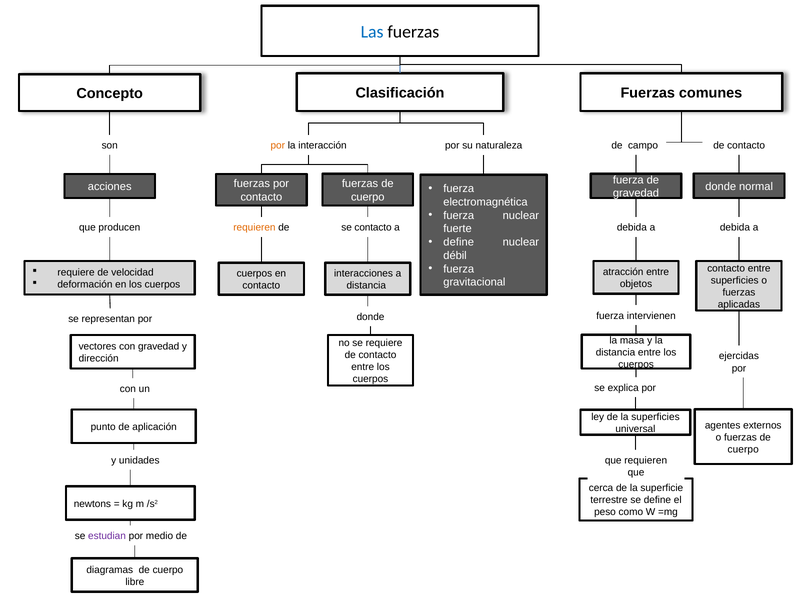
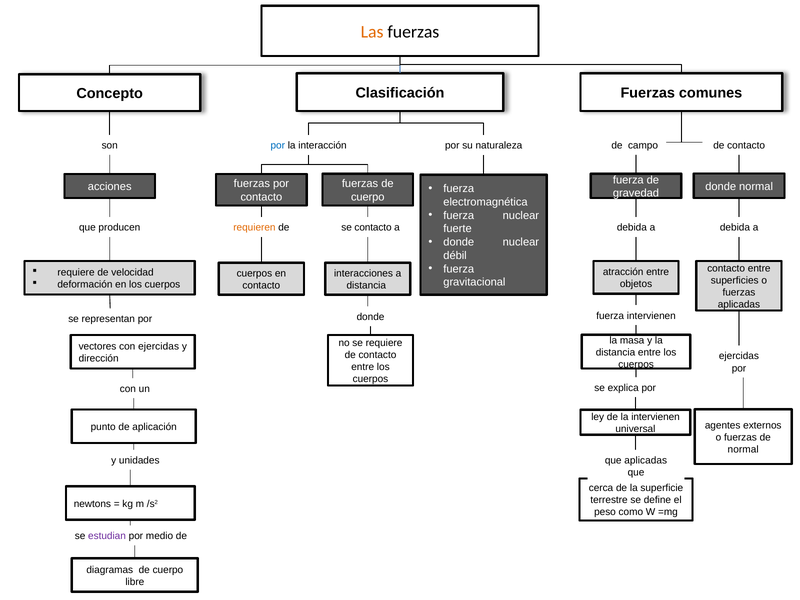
Las colour: blue -> orange
por at (278, 146) colour: orange -> blue
define at (459, 242): define -> donde
con gravedad: gravedad -> ejercidas
la superficies: superficies -> intervienen
cuerpo at (743, 449): cuerpo -> normal
que requieren: requieren -> aplicadas
